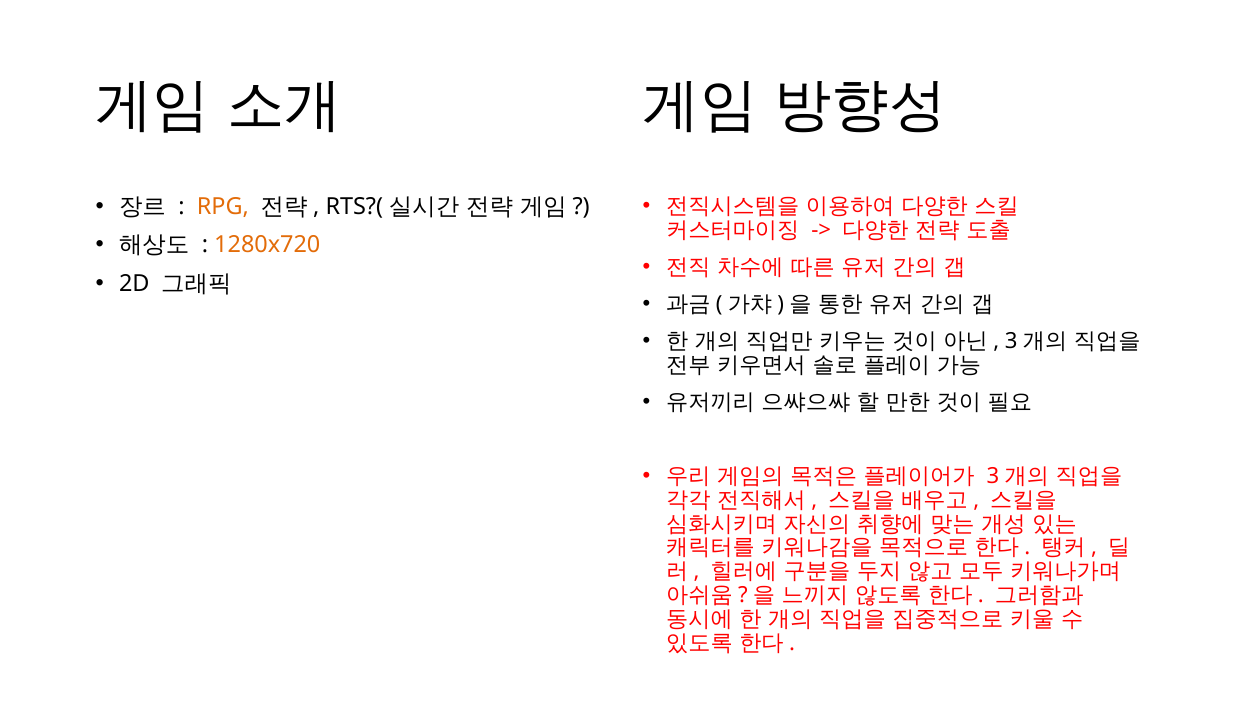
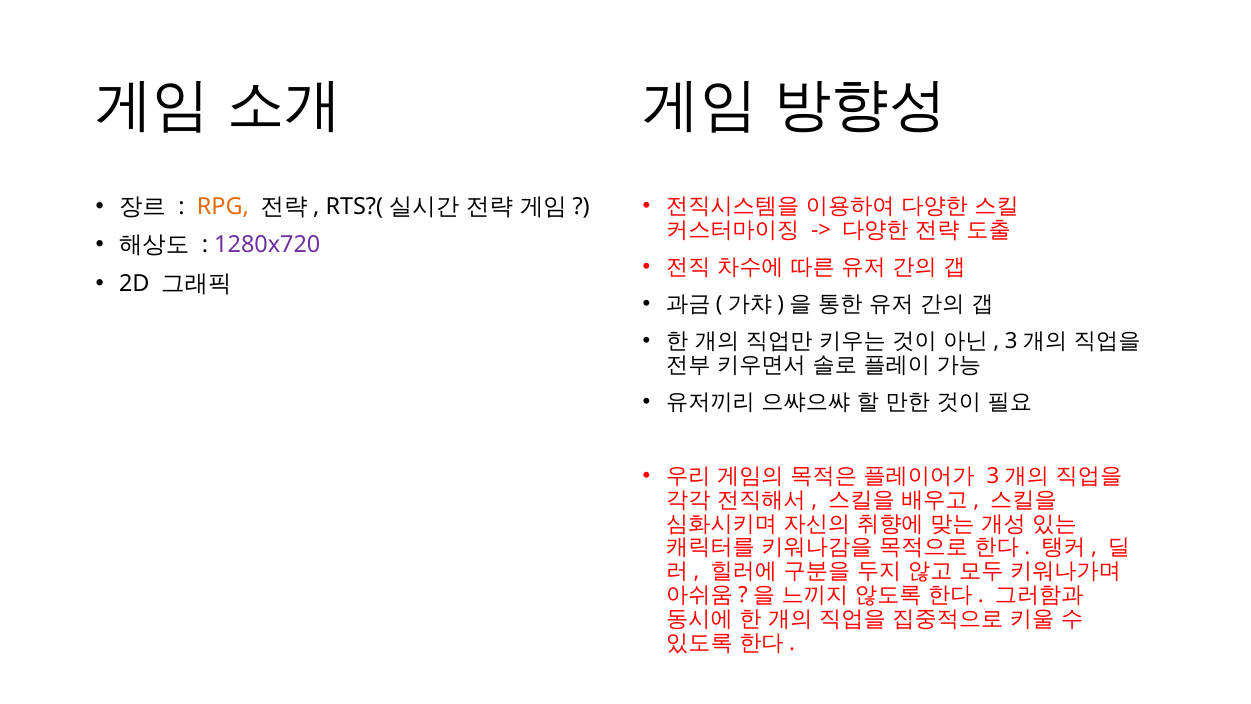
1280x720 colour: orange -> purple
